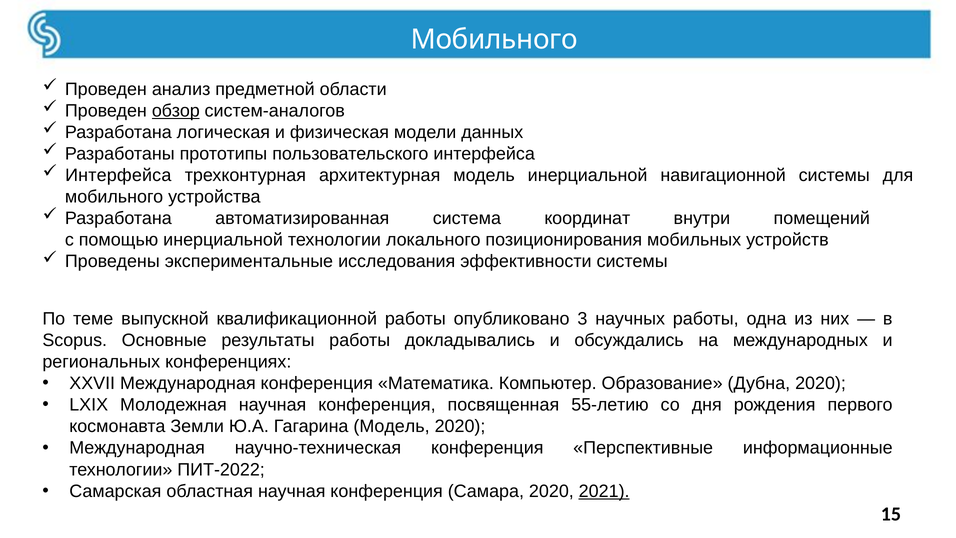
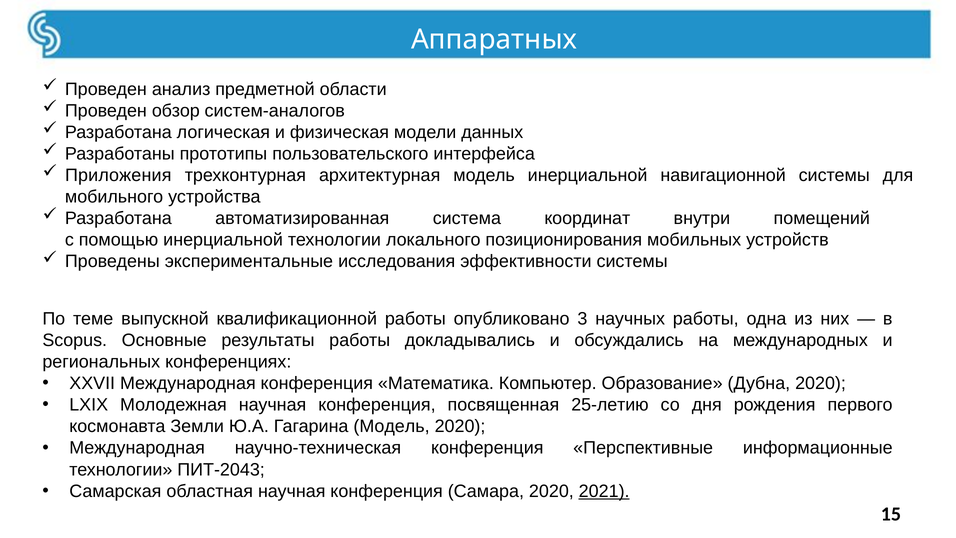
Мобильного at (494, 39): Мобильного -> Аппаратных
обзор underline: present -> none
Интерфейса at (118, 175): Интерфейса -> Приложения
55-летию: 55-летию -> 25-летию
ПИТ-2022: ПИТ-2022 -> ПИТ-2043
